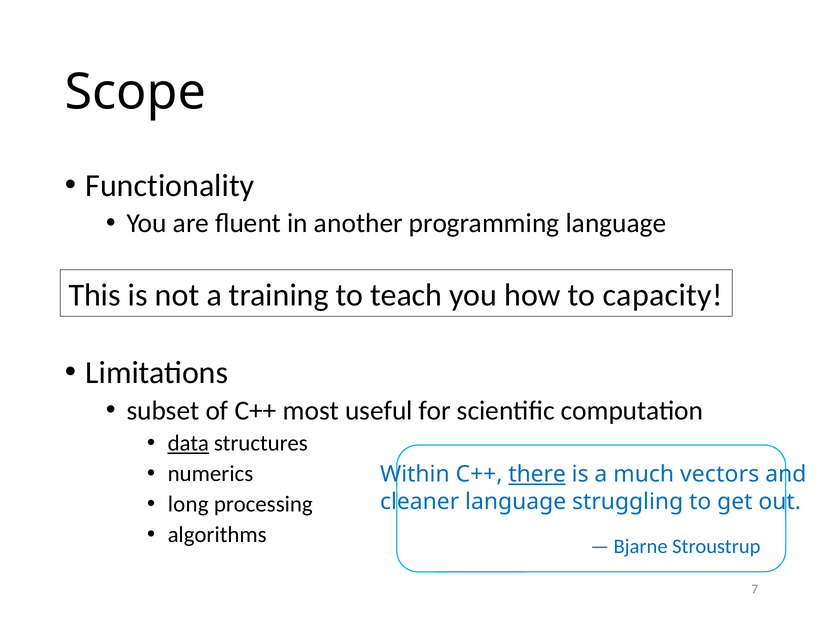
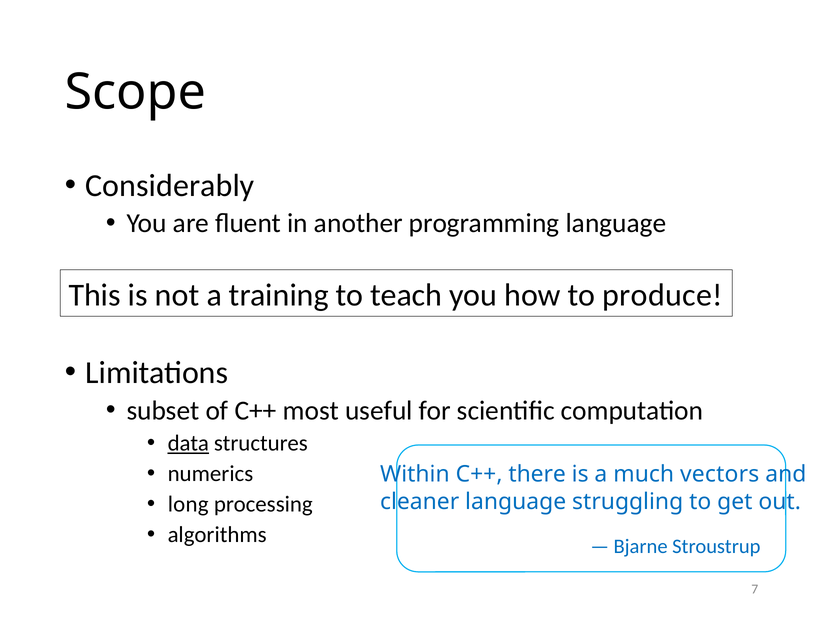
Functionality: Functionality -> Considerably
capacity: capacity -> produce
there underline: present -> none
